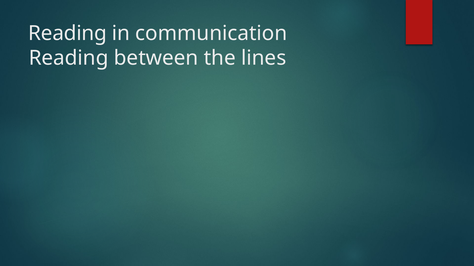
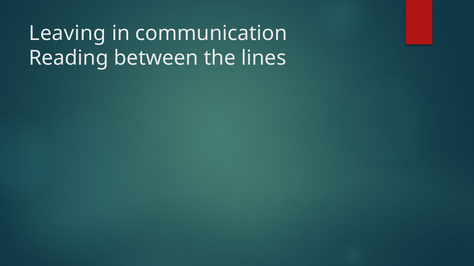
Reading at (68, 33): Reading -> Leaving
